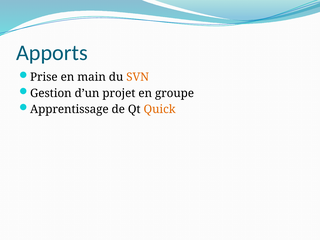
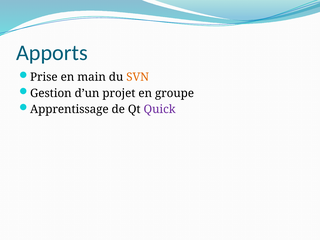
Quick colour: orange -> purple
